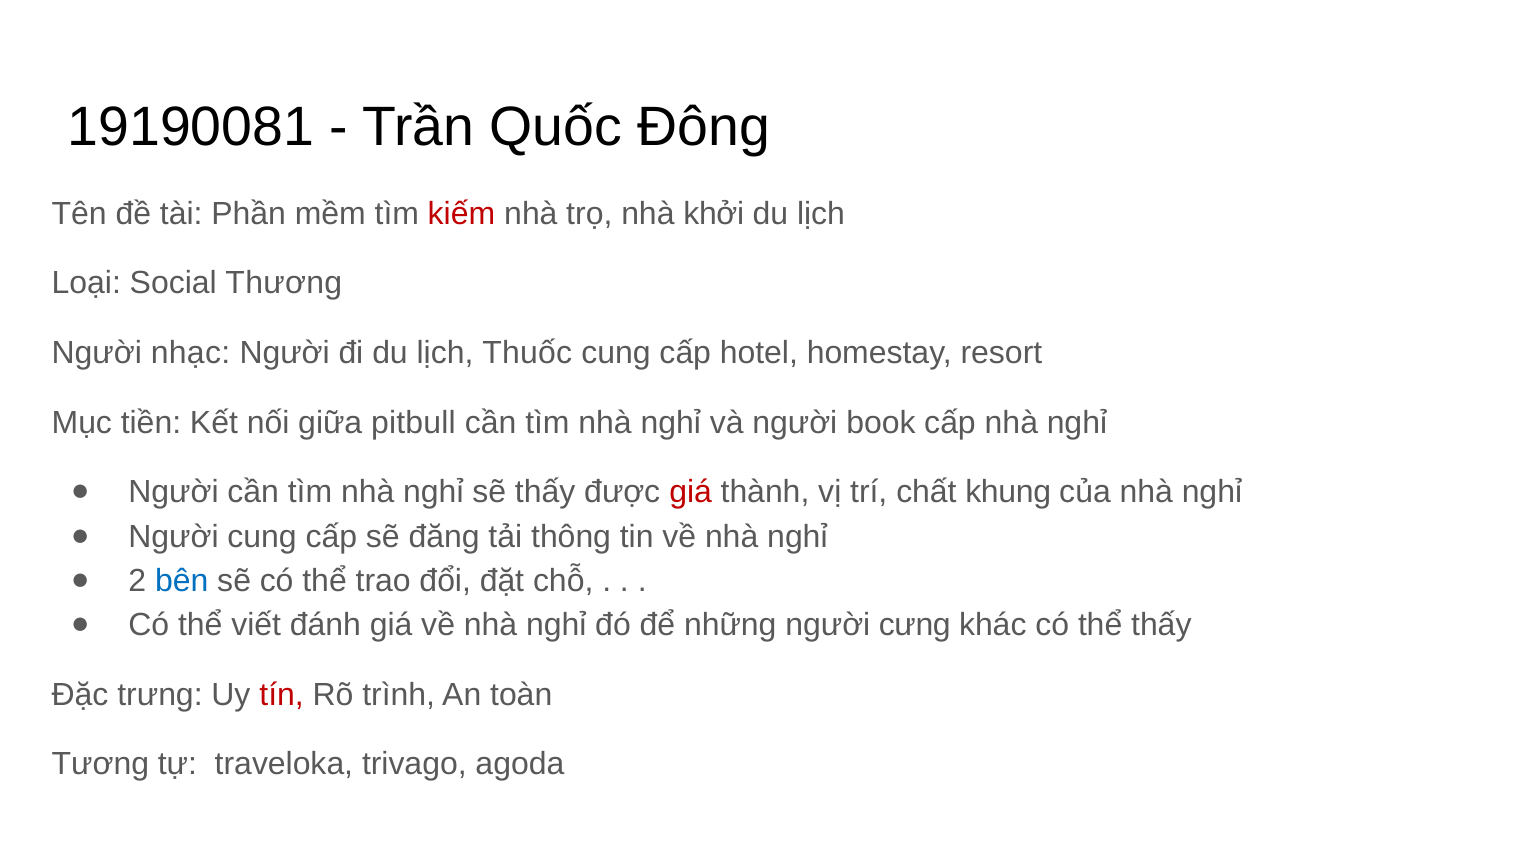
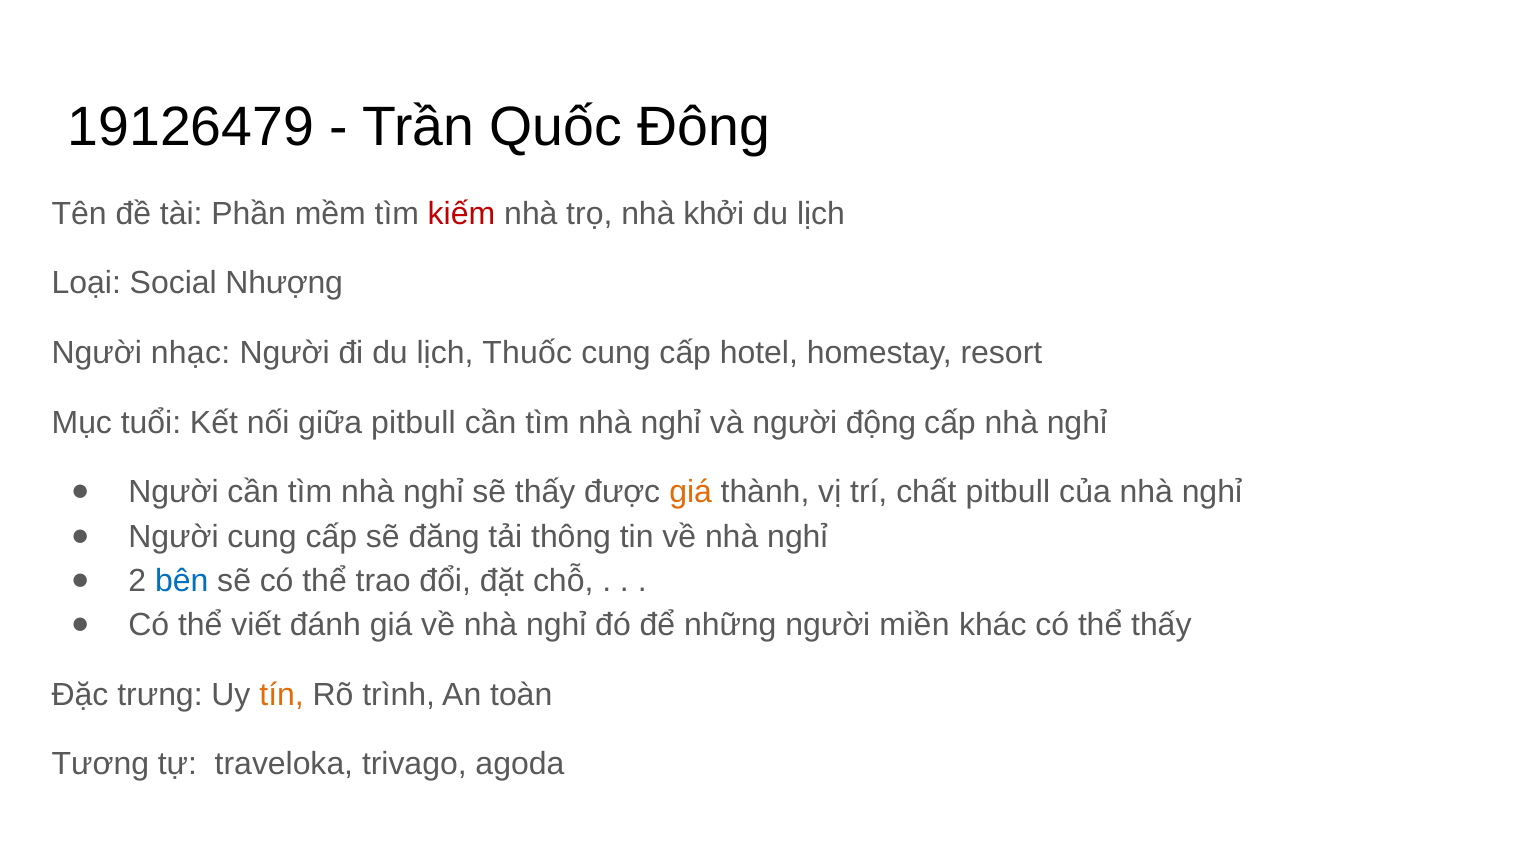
19190081: 19190081 -> 19126479
Thương: Thương -> Nhượng
tiền: tiền -> tuổi
book: book -> động
giá at (691, 492) colour: red -> orange
chất khung: khung -> pitbull
cưng: cưng -> miền
tín colour: red -> orange
